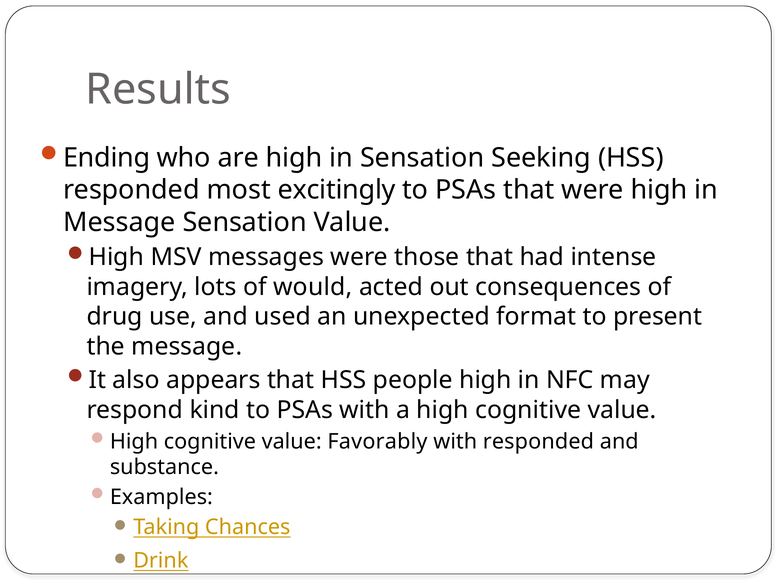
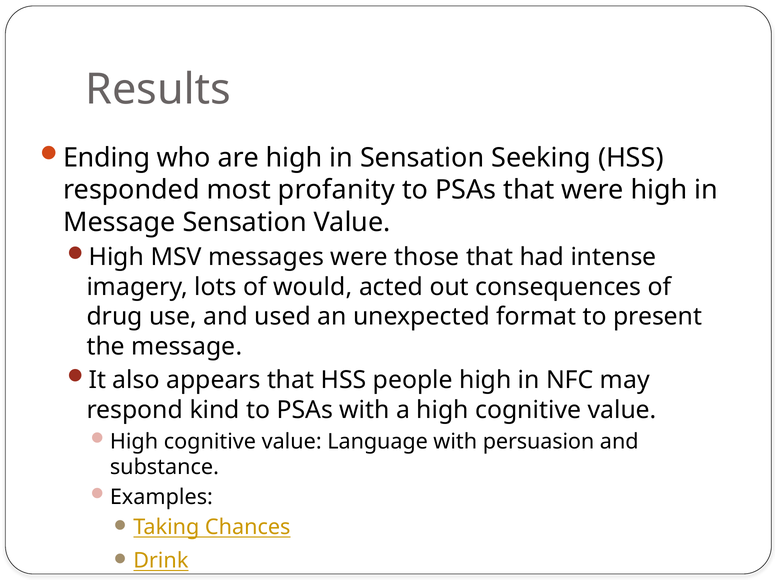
excitingly: excitingly -> profanity
Favorably: Favorably -> Language
with responded: responded -> persuasion
